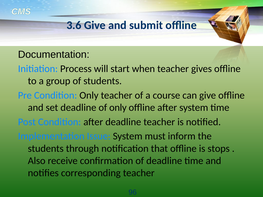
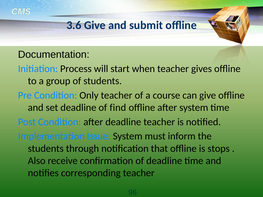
of only: only -> find
